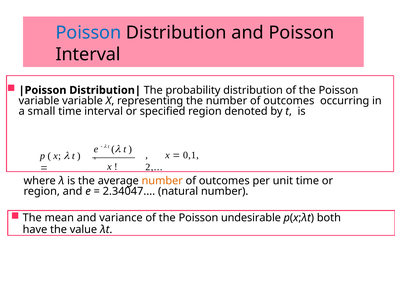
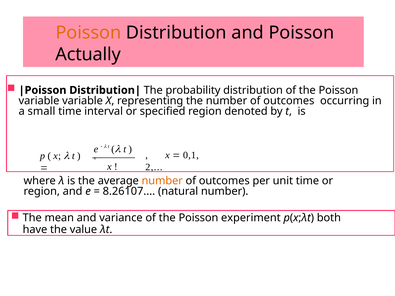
Poisson at (88, 33) colour: blue -> orange
Interval at (88, 54): Interval -> Actually
2.34047: 2.34047 -> 8.26107
undesirable: undesirable -> experiment
